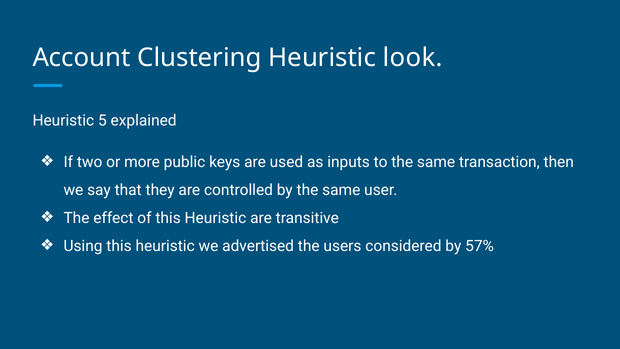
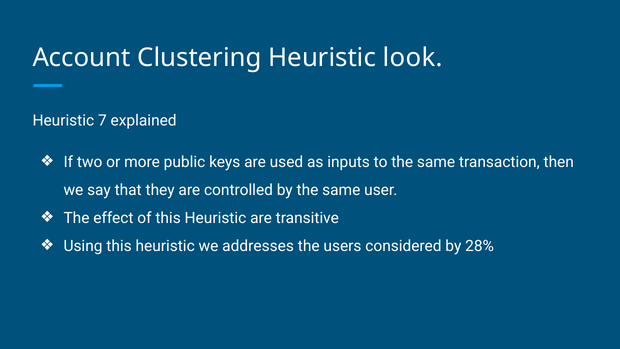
5: 5 -> 7
advertised: advertised -> addresses
57%: 57% -> 28%
